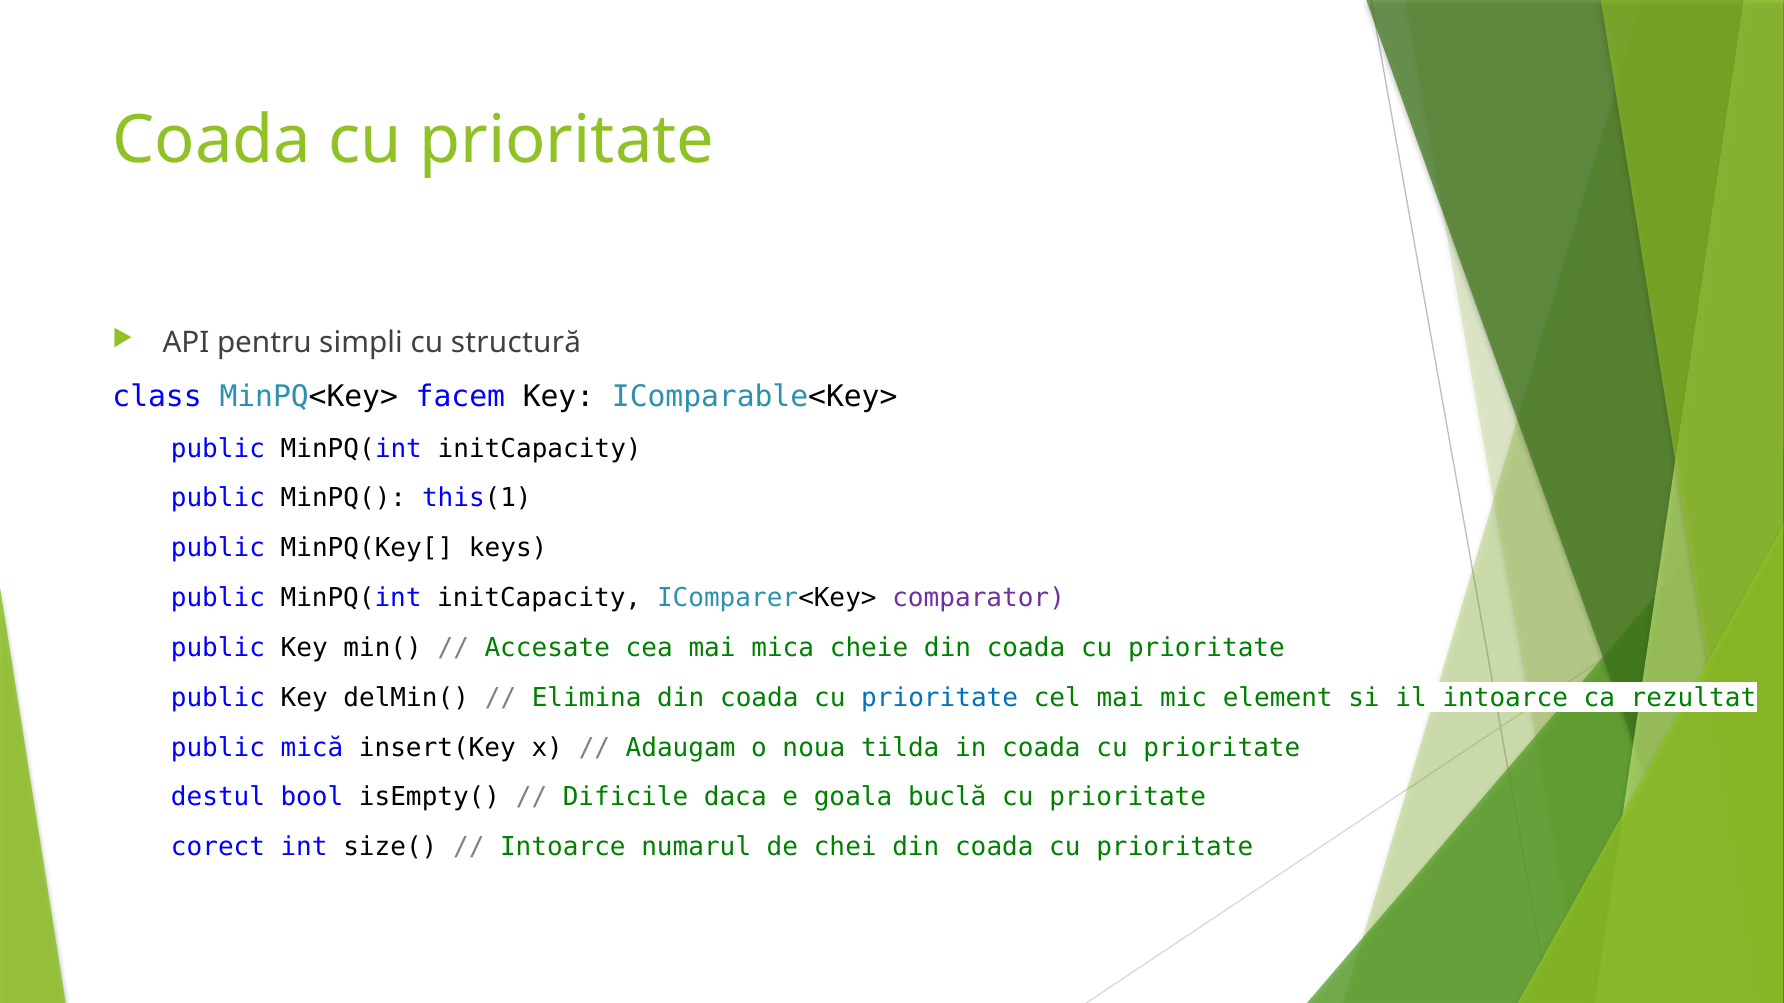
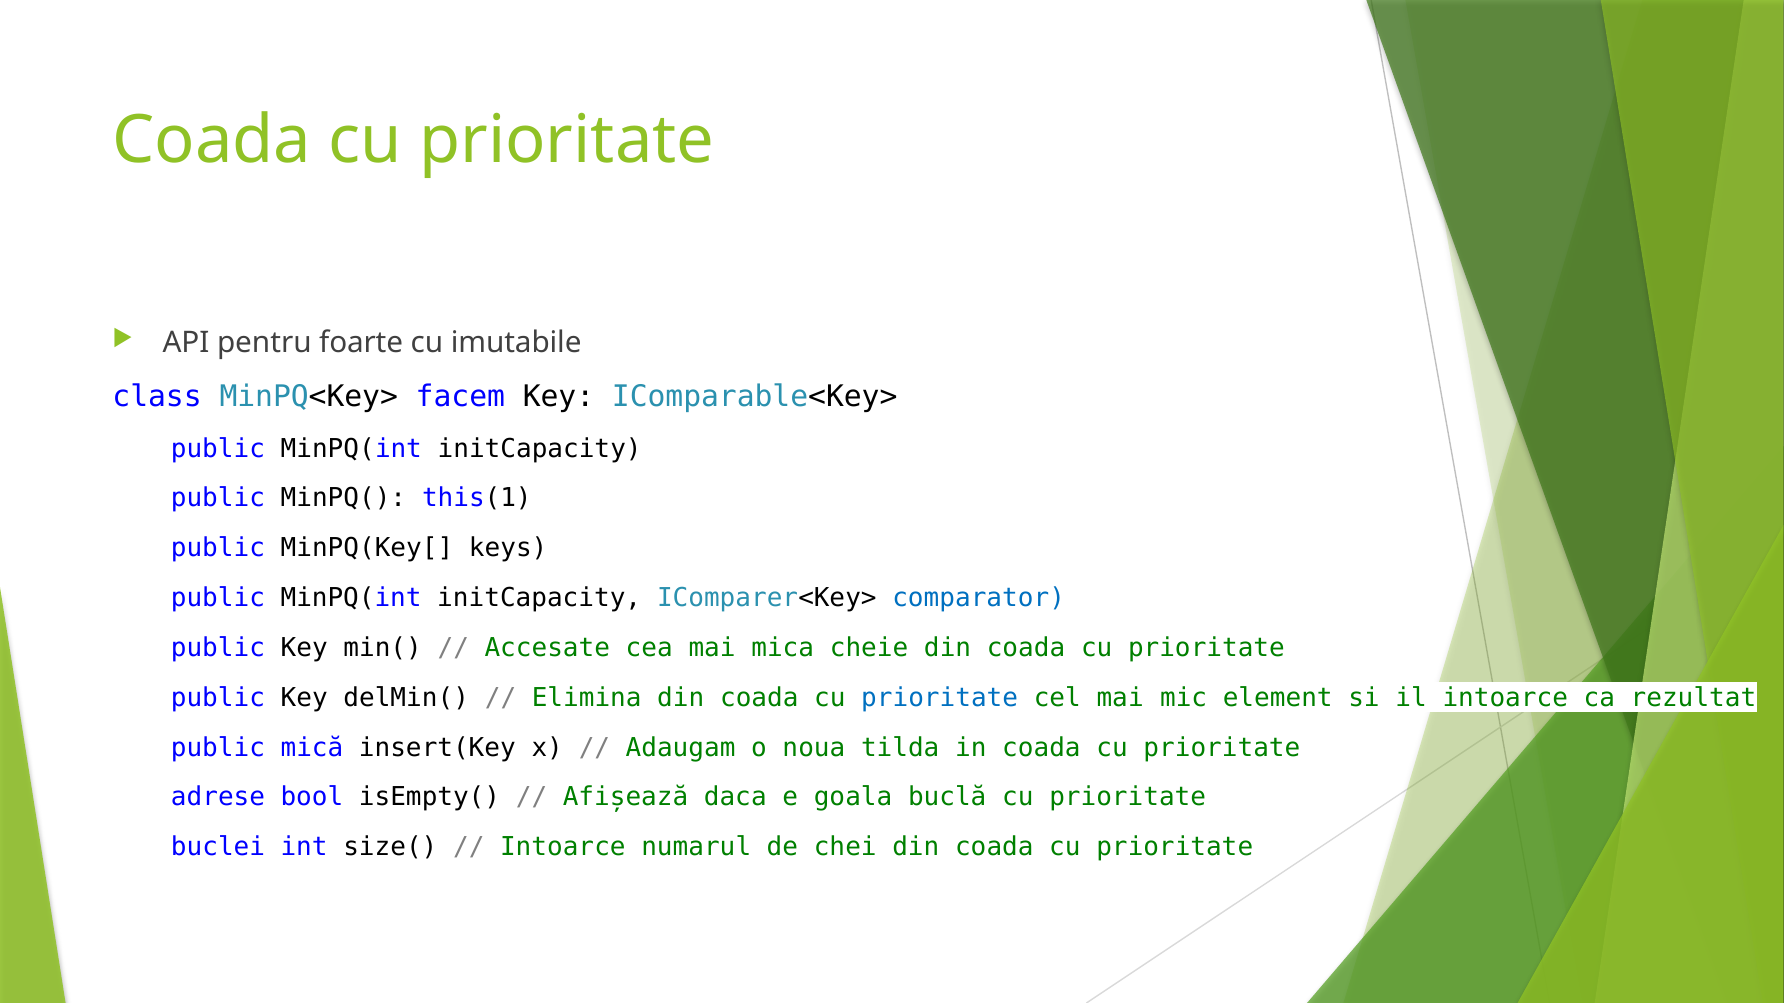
simpli: simpli -> foarte
structură: structură -> imutabile
comparator colour: purple -> blue
destul: destul -> adrese
Dificile: Dificile -> Afișează
corect: corect -> buclei
